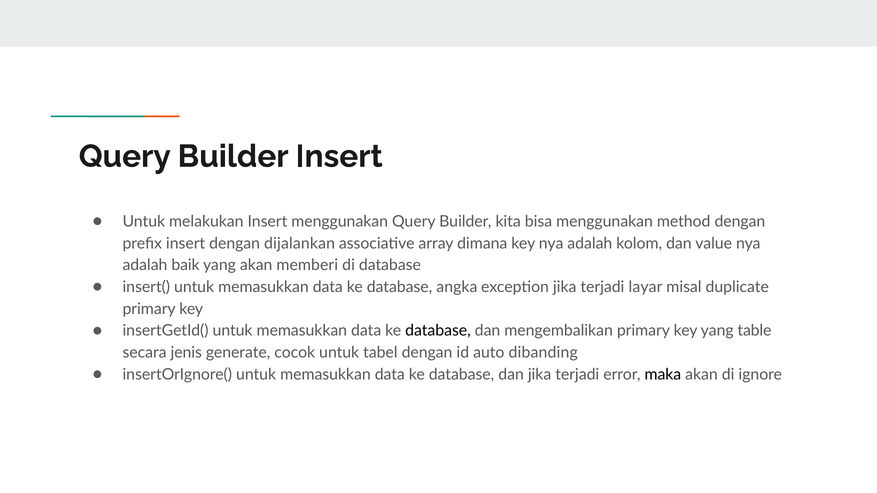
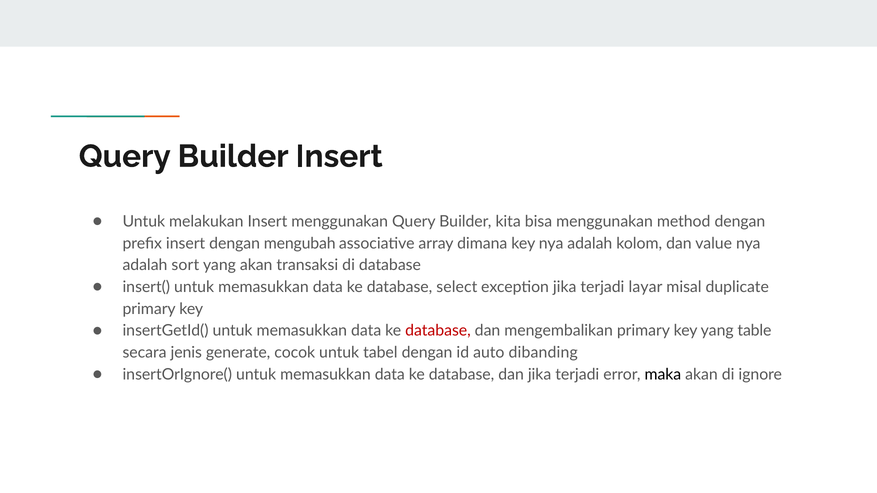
dijalankan: dijalankan -> mengubah
baik: baik -> sort
memberi: memberi -> transaksi
angka: angka -> select
database at (438, 331) colour: black -> red
